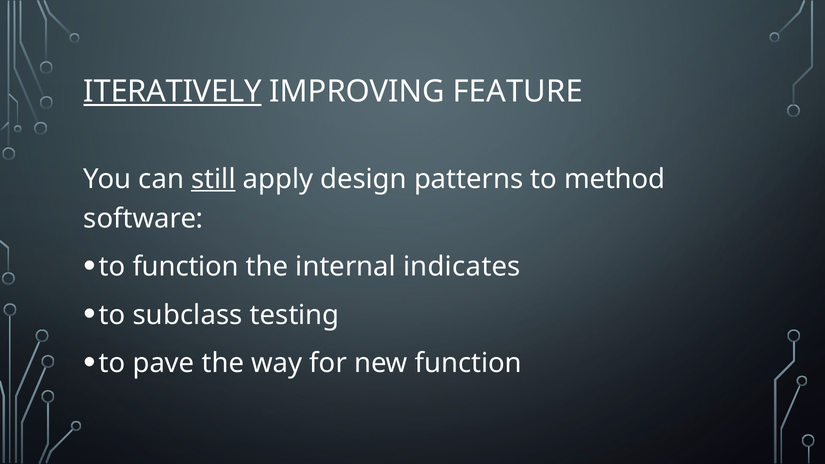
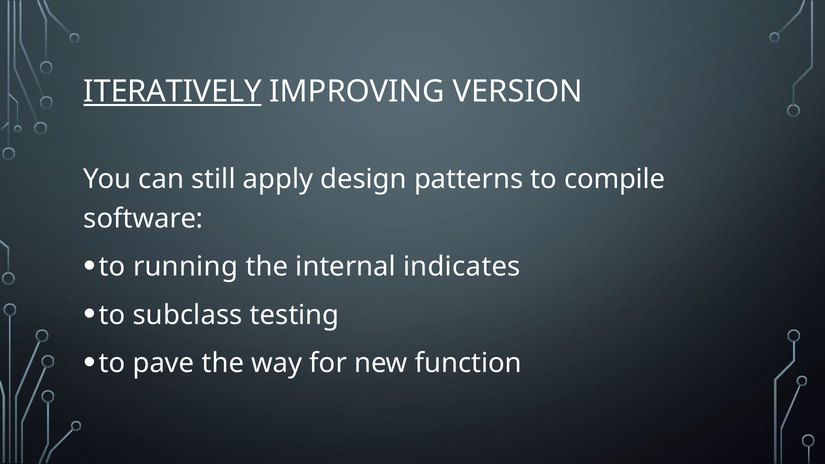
FEATURE: FEATURE -> VERSION
still underline: present -> none
method: method -> compile
to function: function -> running
